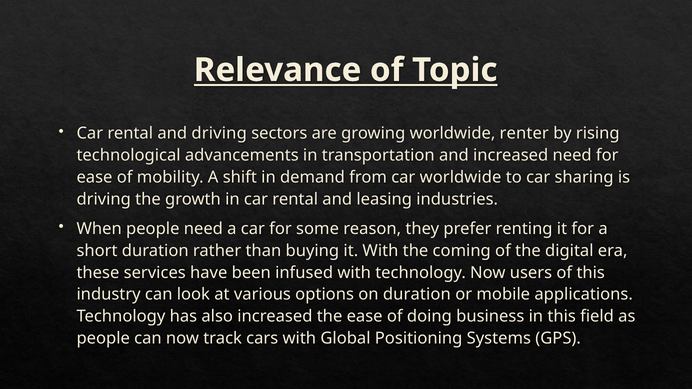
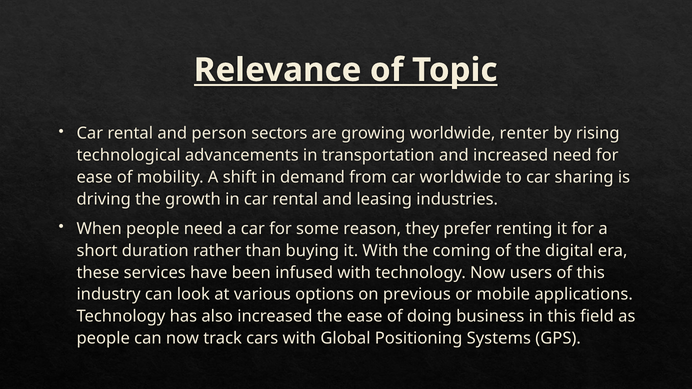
and driving: driving -> person
on duration: duration -> previous
